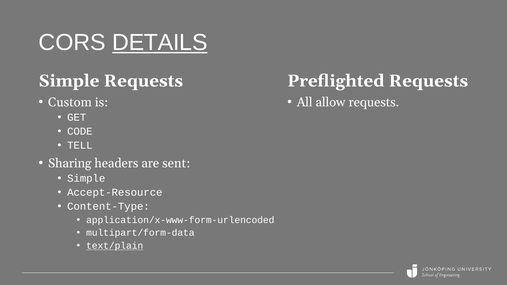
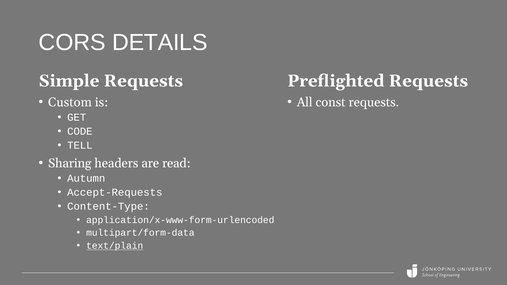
DETAILS underline: present -> none
allow: allow -> const
sent: sent -> read
Simple at (86, 179): Simple -> Autumn
Accept-Resource: Accept-Resource -> Accept-Requests
